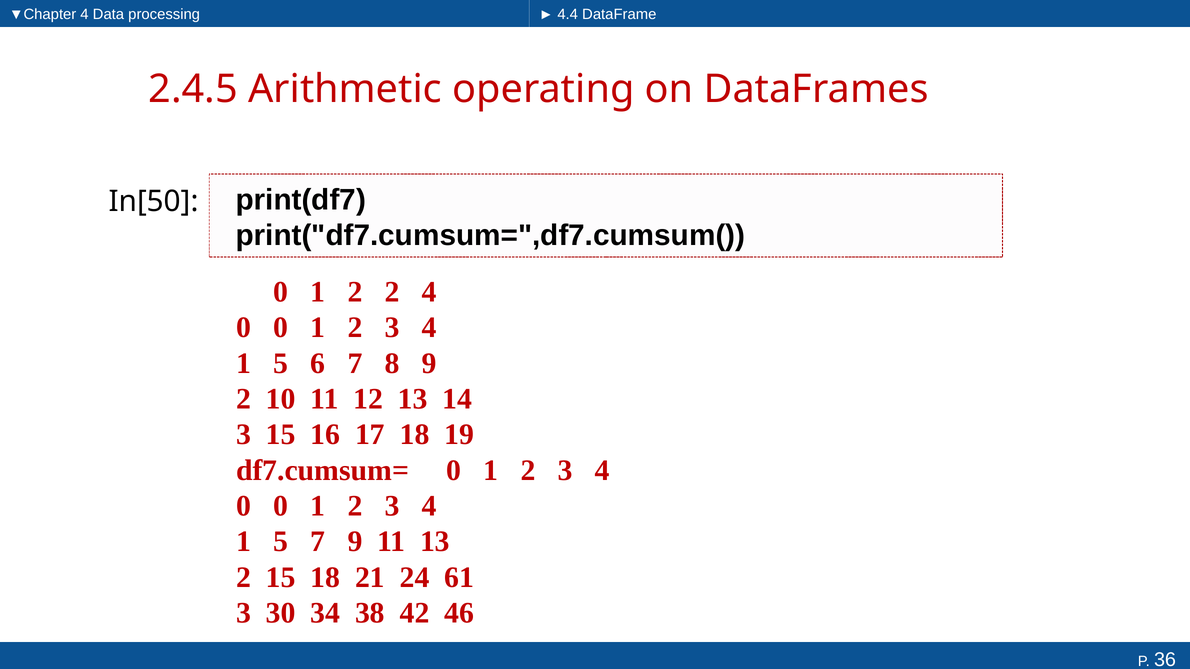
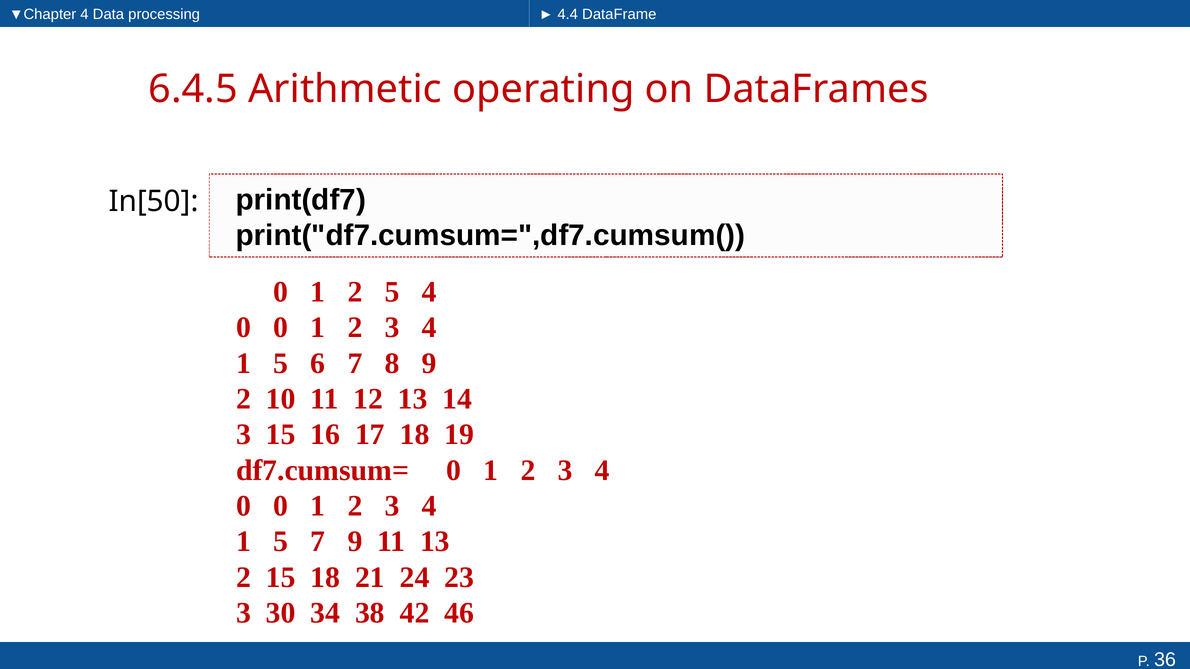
2.4.5: 2.4.5 -> 6.4.5
2 2: 2 -> 5
61: 61 -> 23
